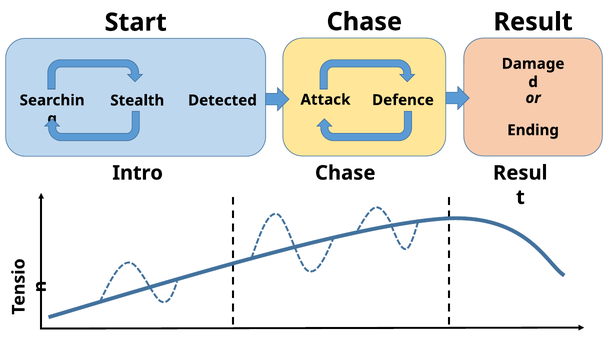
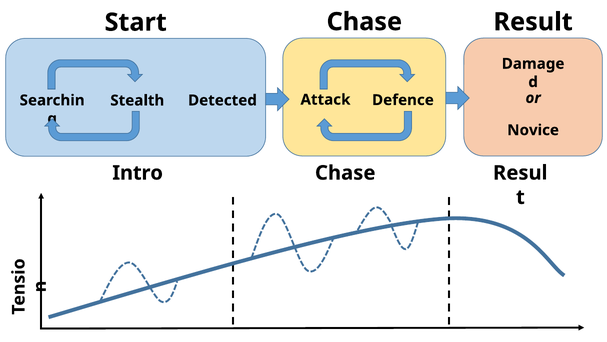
Ending: Ending -> Novice
